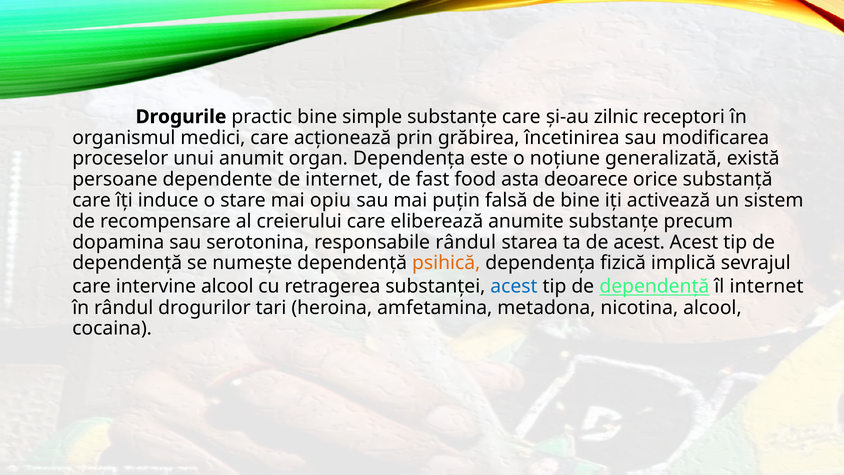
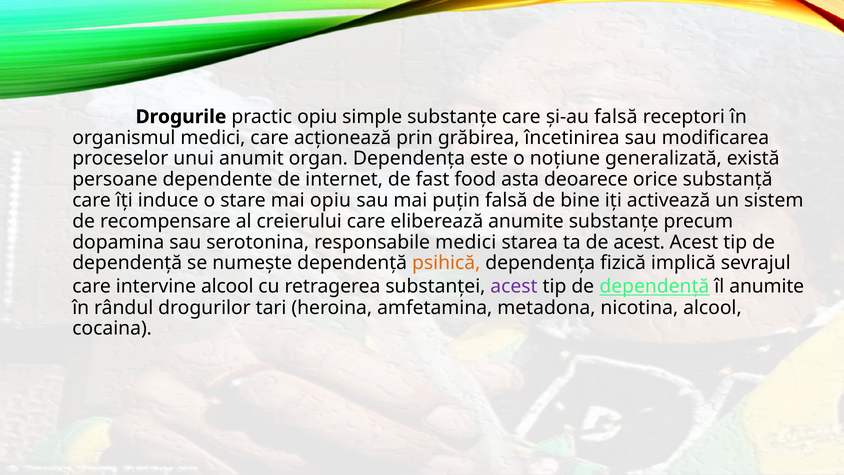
practic bine: bine -> opiu
și-au zilnic: zilnic -> falsă
responsabile rândul: rândul -> medici
acest at (514, 286) colour: blue -> purple
îl internet: internet -> anumite
